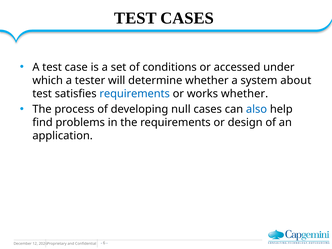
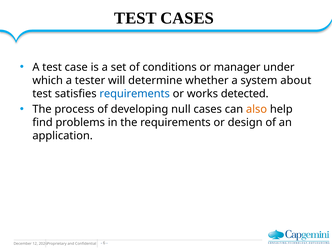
accessed: accessed -> manager
works whether: whether -> detected
also colour: blue -> orange
